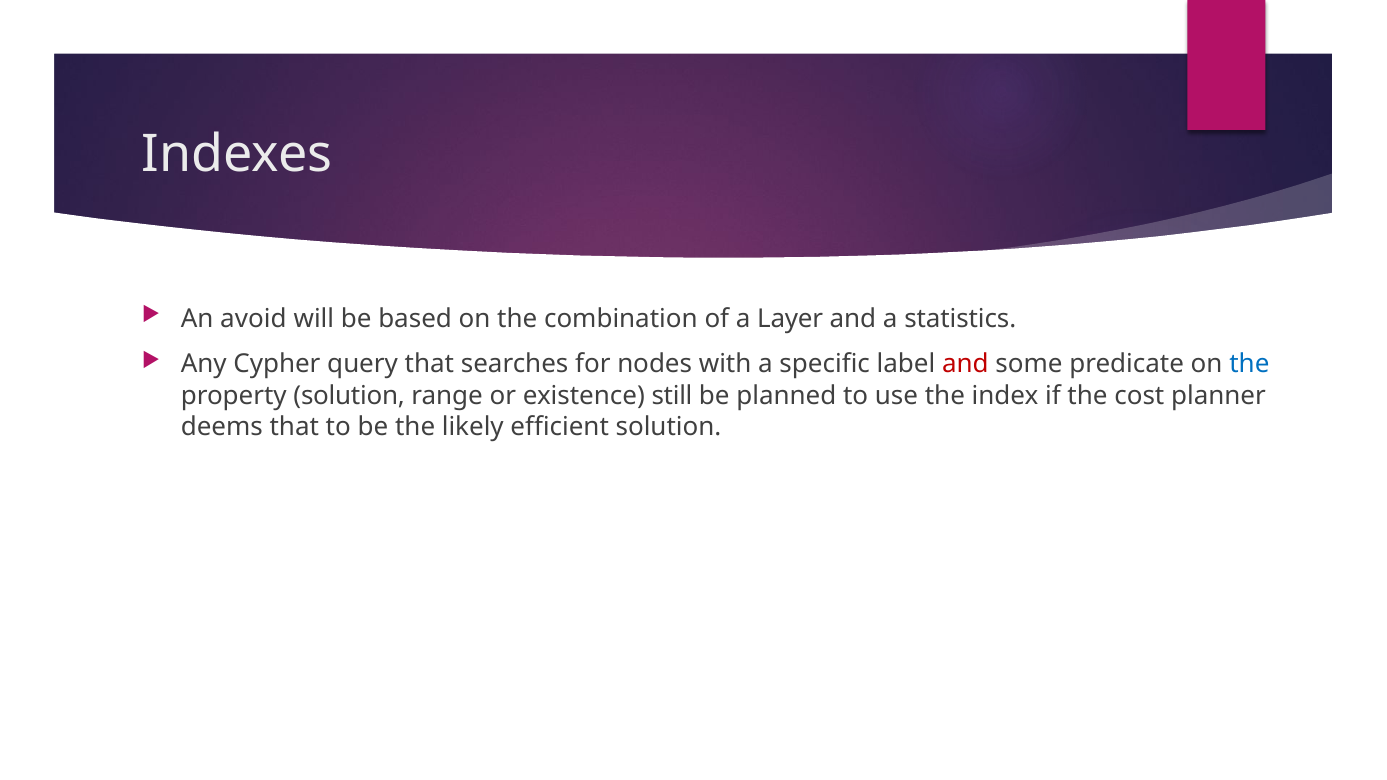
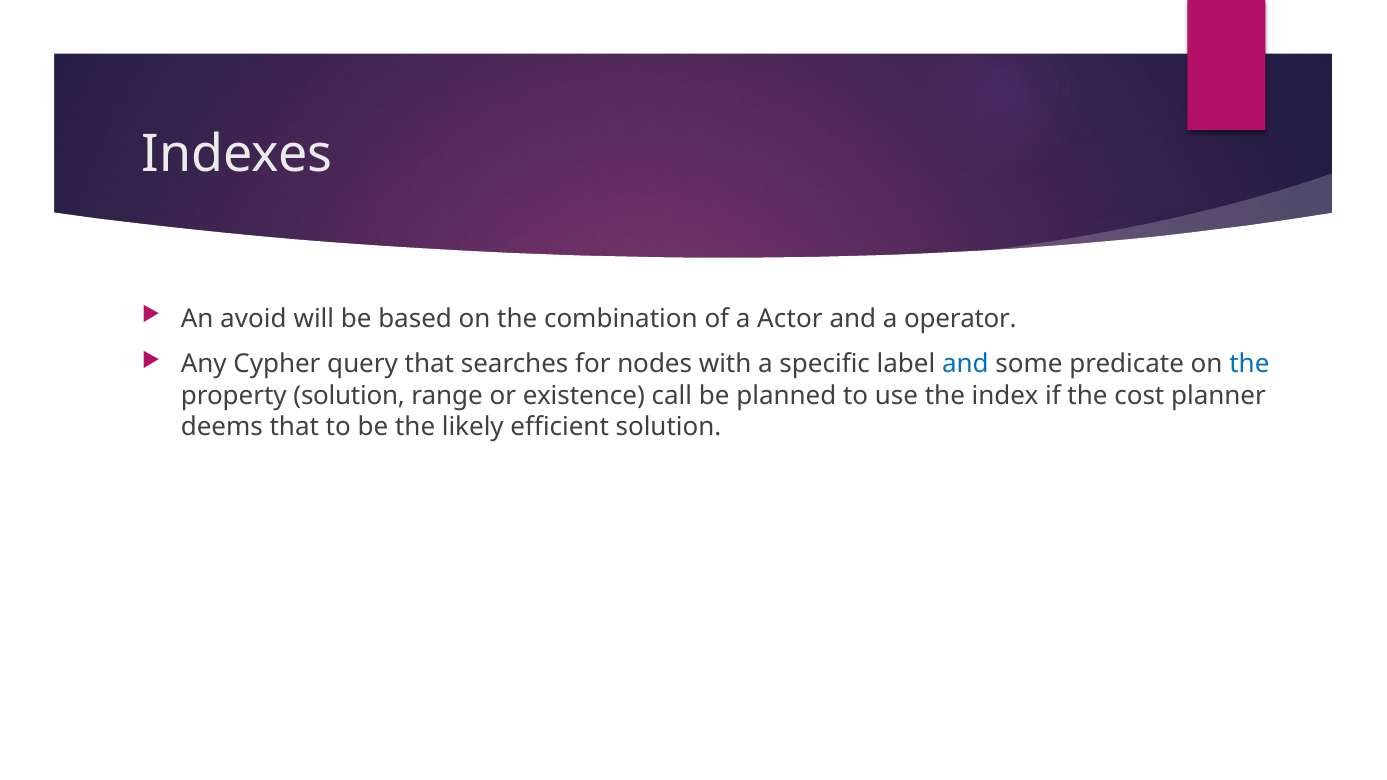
Layer: Layer -> Actor
statistics: statistics -> operator
and at (965, 364) colour: red -> blue
still: still -> call
